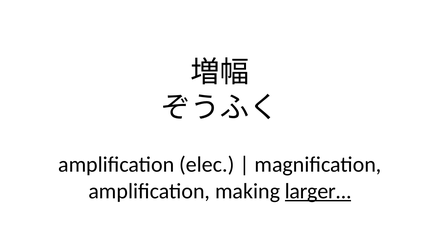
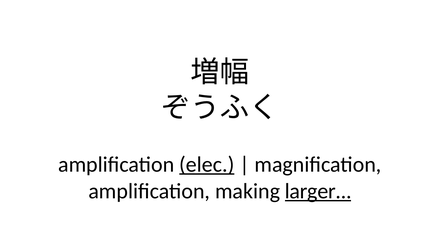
elec underline: none -> present
